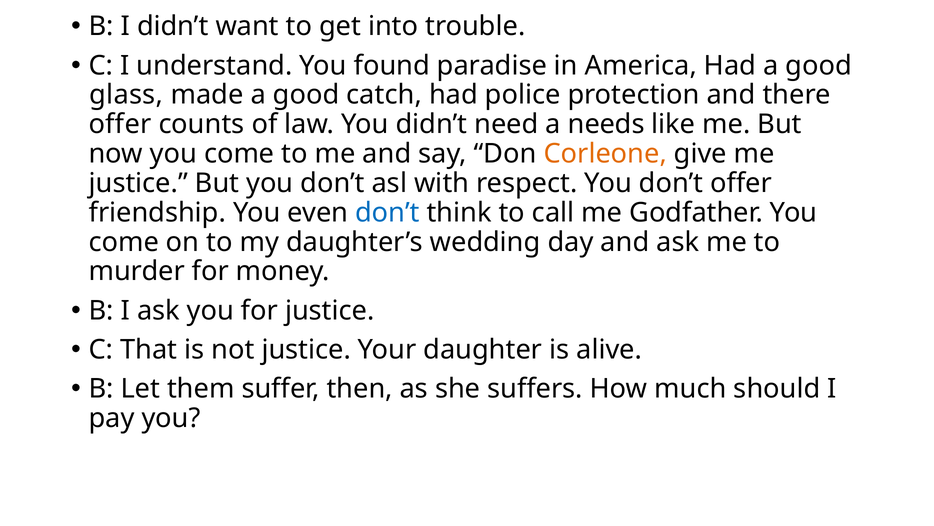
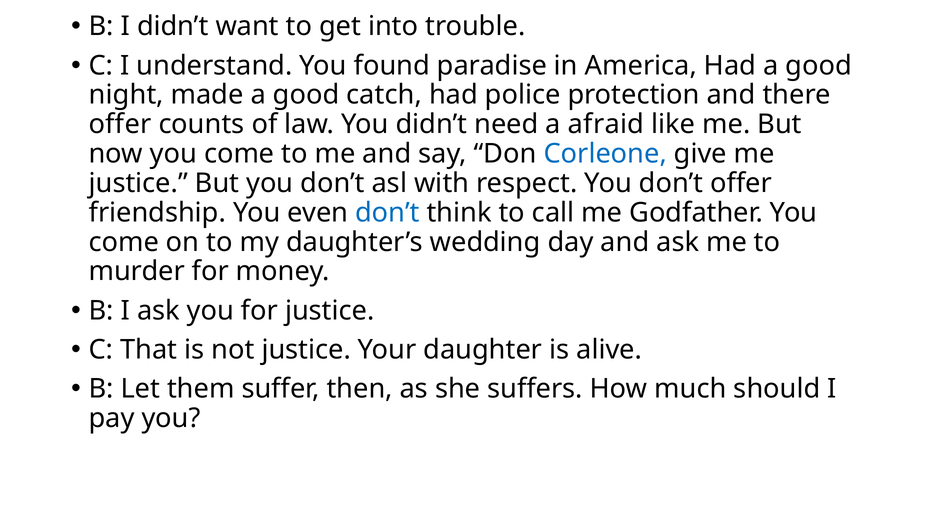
glass: glass -> night
needs: needs -> afraid
Corleone colour: orange -> blue
